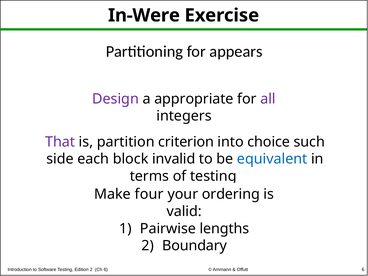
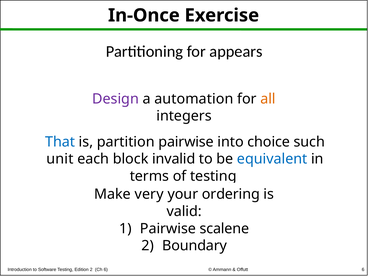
In-Were: In-Were -> In-Once
appropriate: appropriate -> automation
all colour: purple -> orange
That colour: purple -> blue
partition criterion: criterion -> pairwise
side: side -> unit
four: four -> very
lengths: lengths -> scalene
